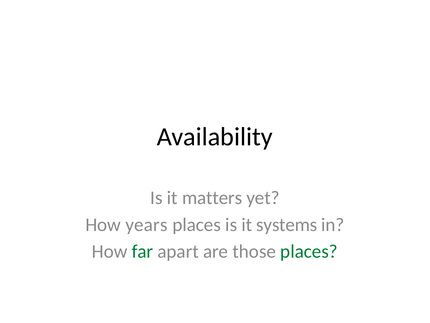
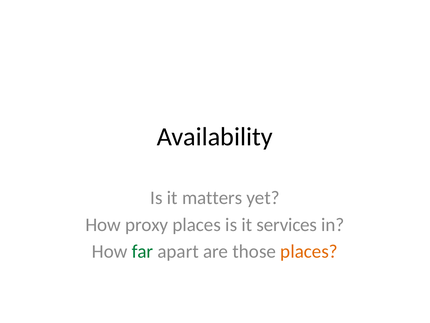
years: years -> proxy
systems: systems -> services
places at (309, 251) colour: green -> orange
